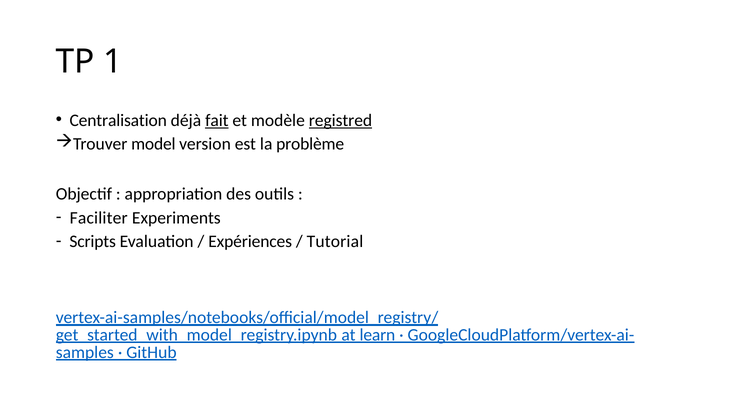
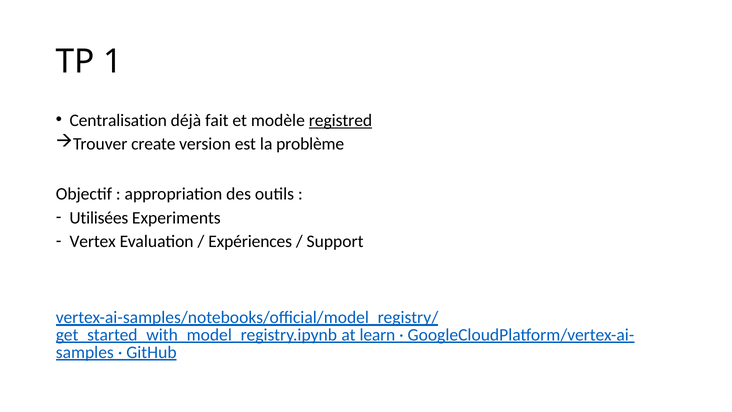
fait underline: present -> none
model: model -> create
Faciliter: Faciliter -> Utilisées
Scripts: Scripts -> Vertex
Tutorial: Tutorial -> Support
